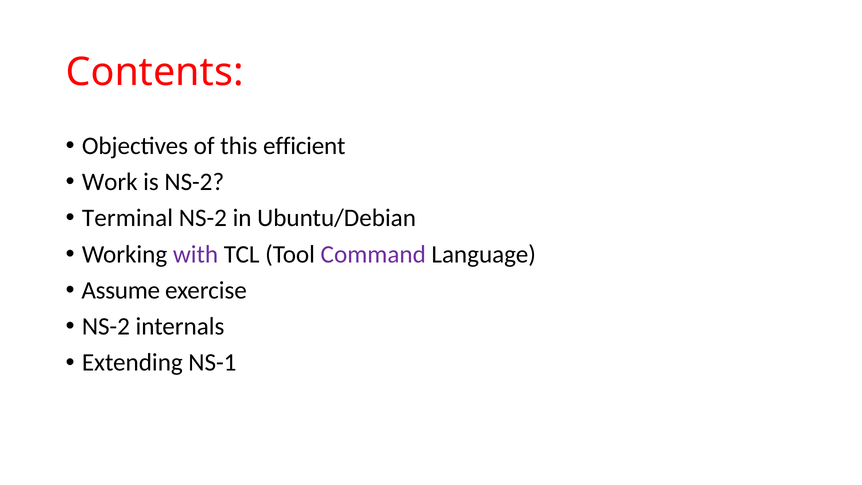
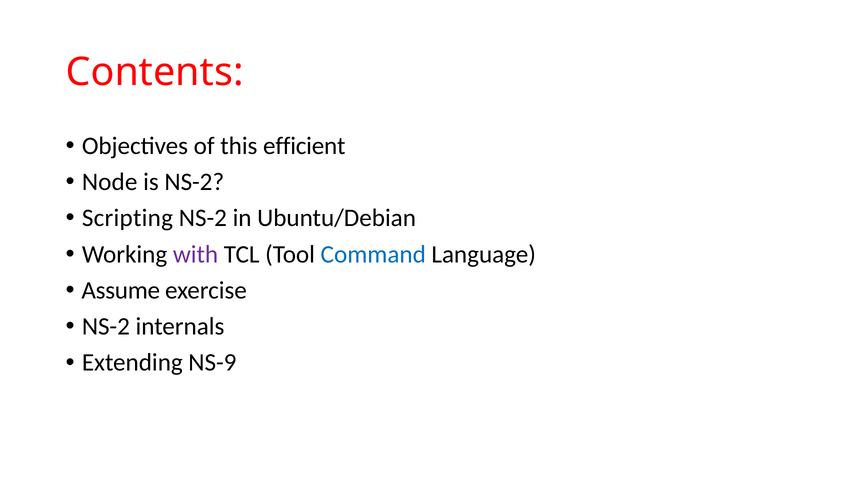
Work: Work -> Node
Terminal: Terminal -> Scripting
Command colour: purple -> blue
NS-1: NS-1 -> NS-9
